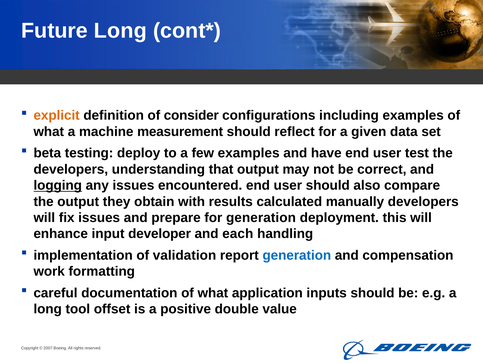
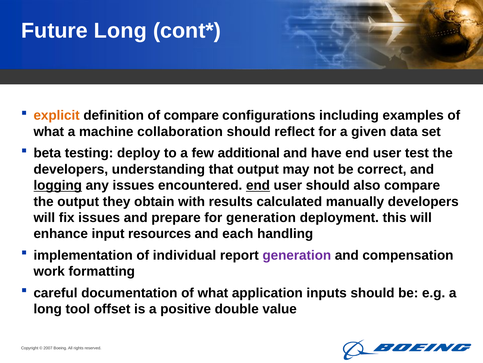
of consider: consider -> compare
measurement: measurement -> collaboration
few examples: examples -> additional
end at (258, 185) underline: none -> present
developer: developer -> resources
validation: validation -> individual
generation at (297, 255) colour: blue -> purple
